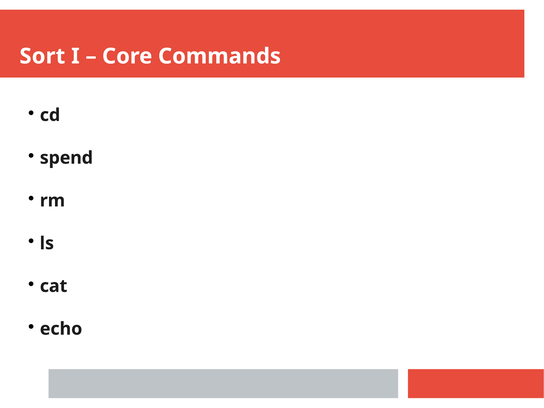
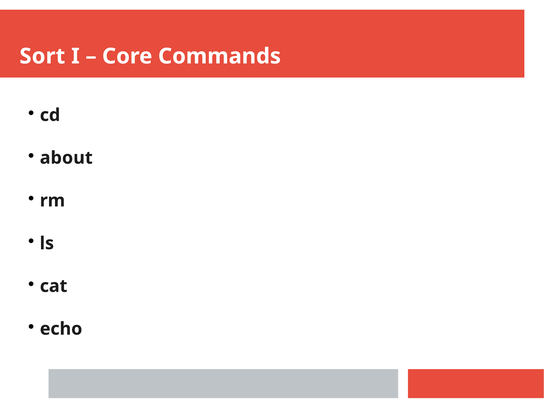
spend: spend -> about
